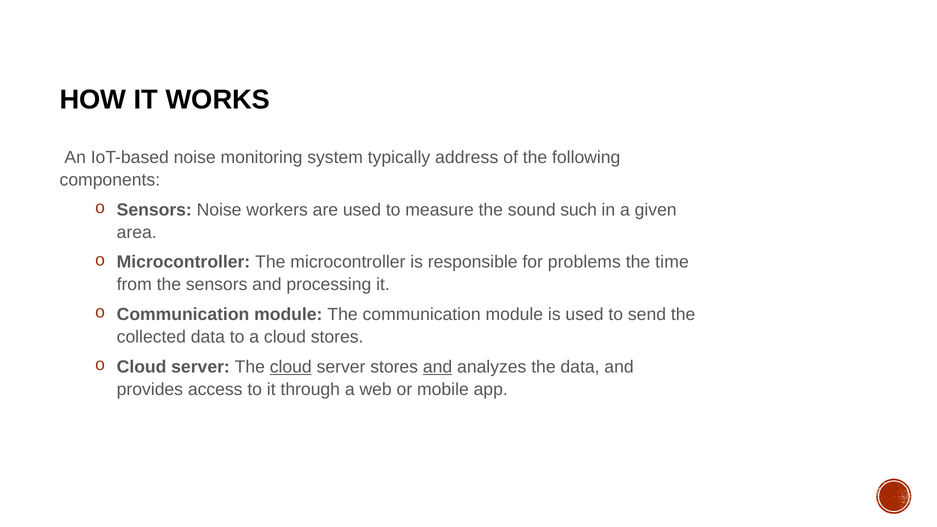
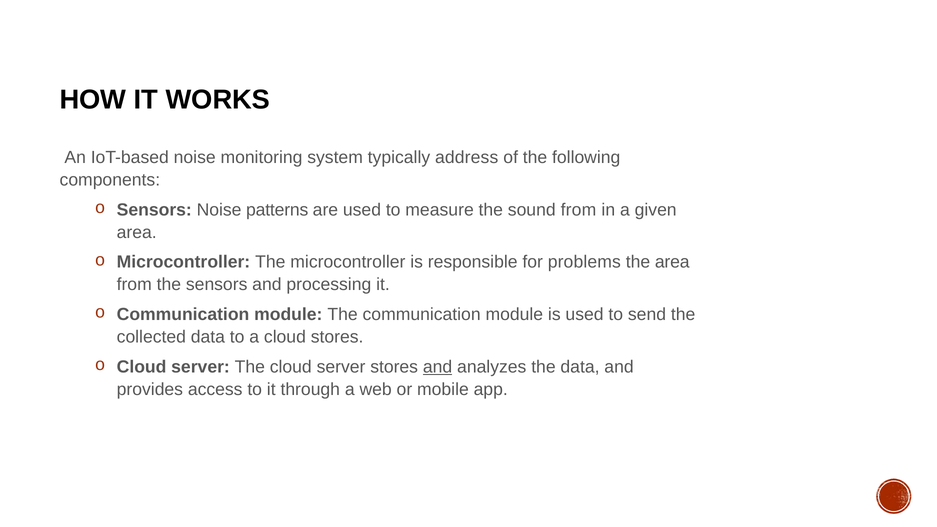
workers: workers -> patterns
sound such: such -> from
the time: time -> area
cloud at (291, 367) underline: present -> none
